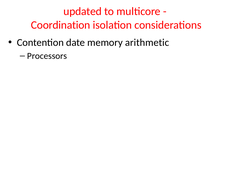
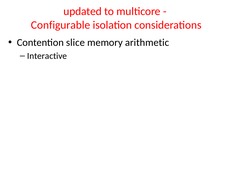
Coordination: Coordination -> Configurable
date: date -> slice
Processors: Processors -> Interactive
